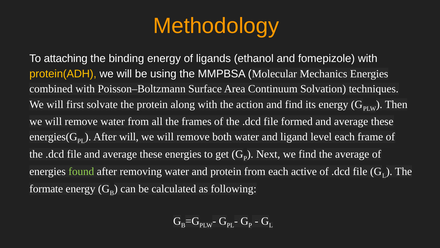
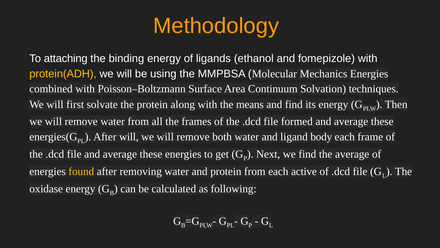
action: action -> means
level: level -> body
found colour: light green -> yellow
formate: formate -> oxidase
